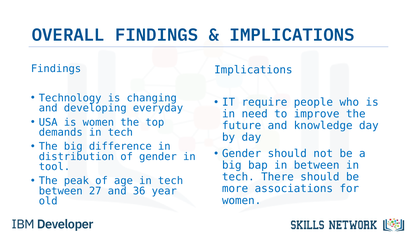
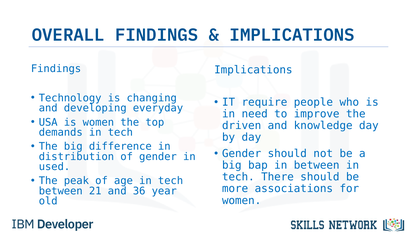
future: future -> driven
tool: tool -> used
27: 27 -> 21
